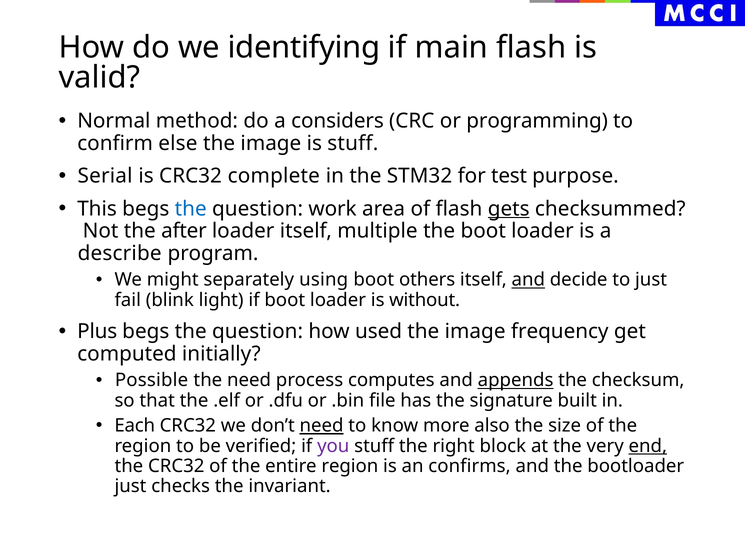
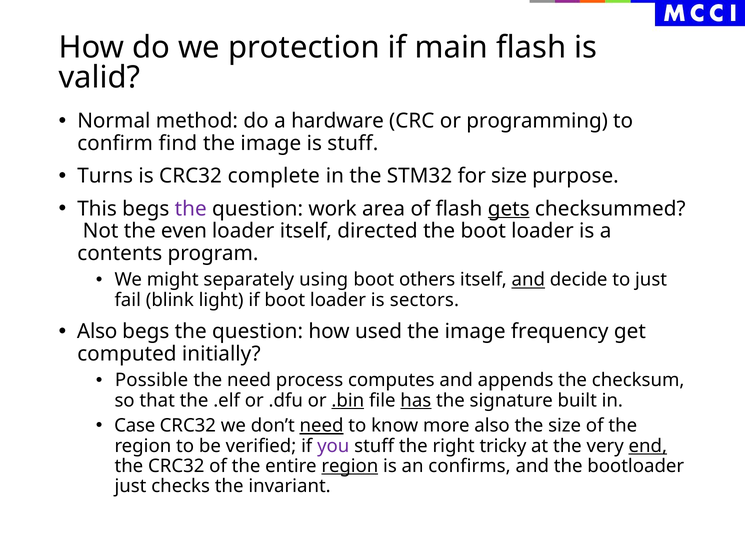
identifying: identifying -> protection
considers: considers -> hardware
else: else -> find
Serial: Serial -> Turns
for test: test -> size
the at (191, 209) colour: blue -> purple
after: after -> even
multiple: multiple -> directed
describe: describe -> contents
without: without -> sectors
Plus at (97, 331): Plus -> Also
appends underline: present -> none
.bin underline: none -> present
has underline: none -> present
Each: Each -> Case
block: block -> tricky
region at (350, 466) underline: none -> present
